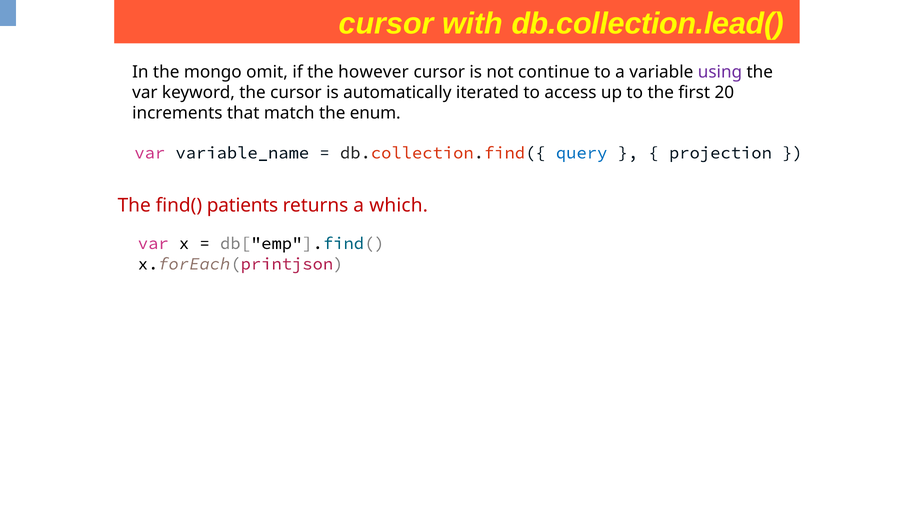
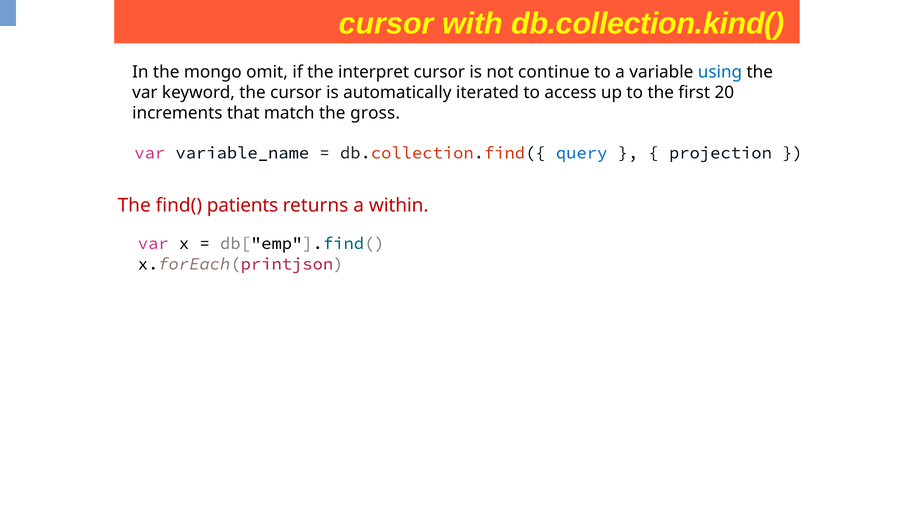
db.collection.lead(: db.collection.lead( -> db.collection.kind(
however: however -> interpret
using colour: purple -> blue
enum: enum -> gross
which: which -> within
